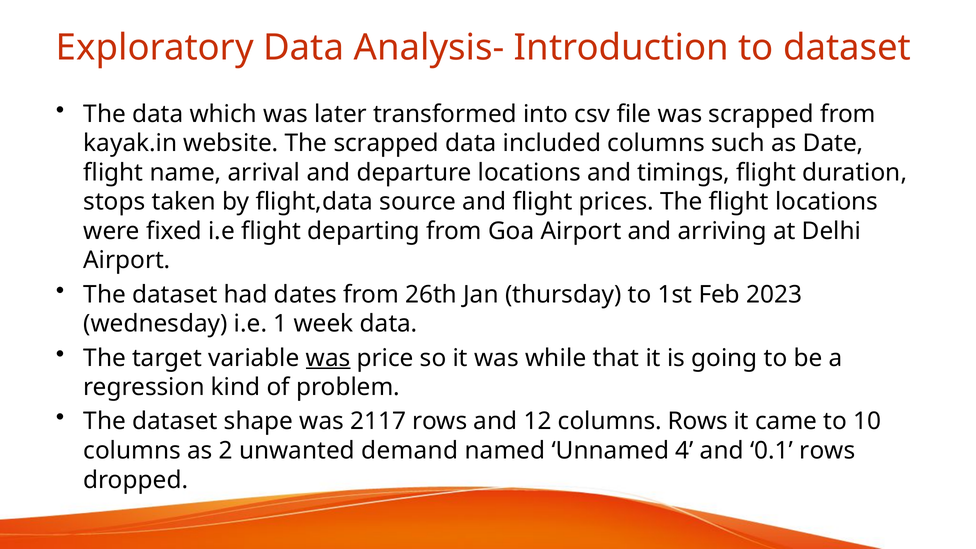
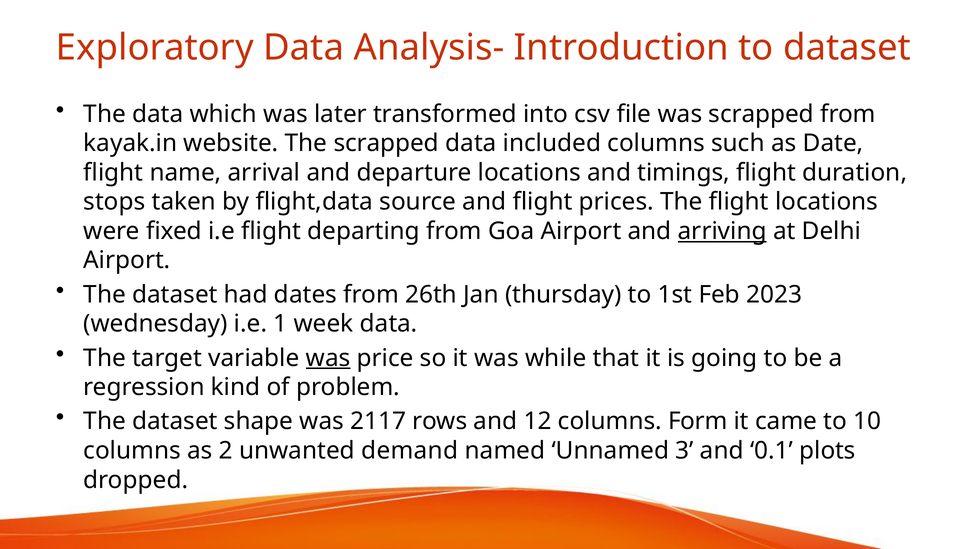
arriving underline: none -> present
columns Rows: Rows -> Form
4: 4 -> 3
0.1 rows: rows -> plots
